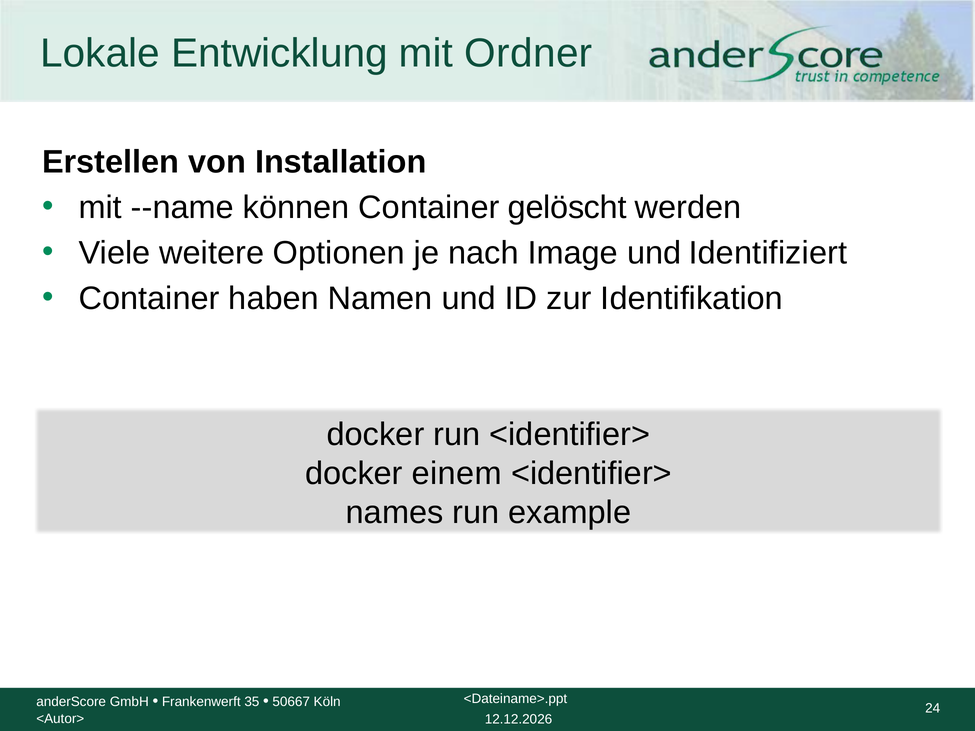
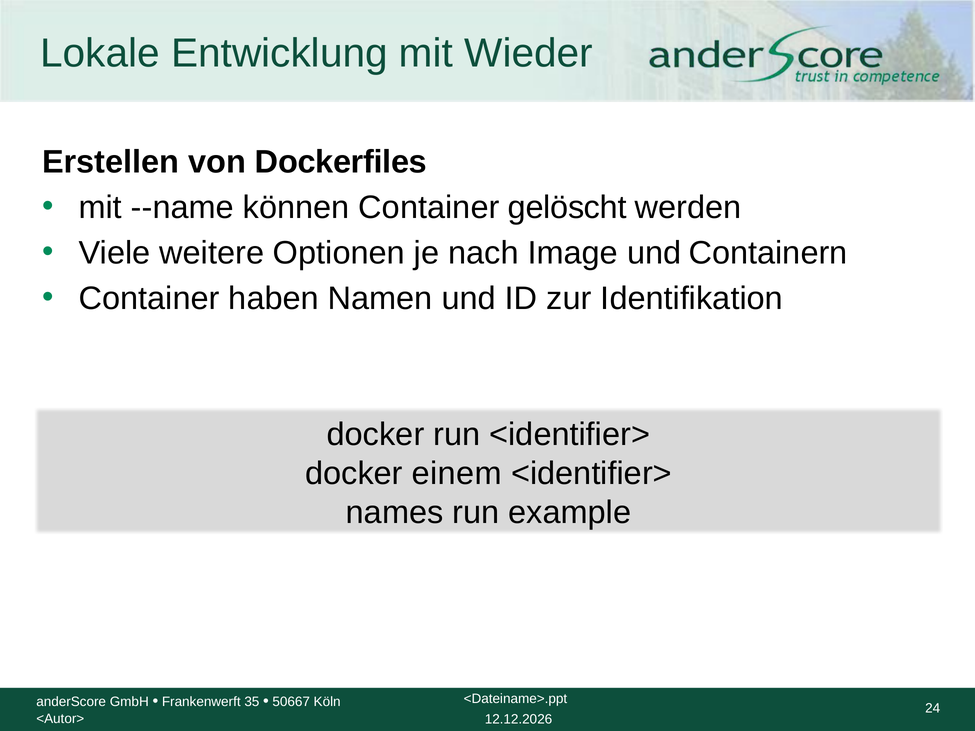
Ordner: Ordner -> Wieder
Installation: Installation -> Dockerfiles
Identifiziert: Identifiziert -> Containern
